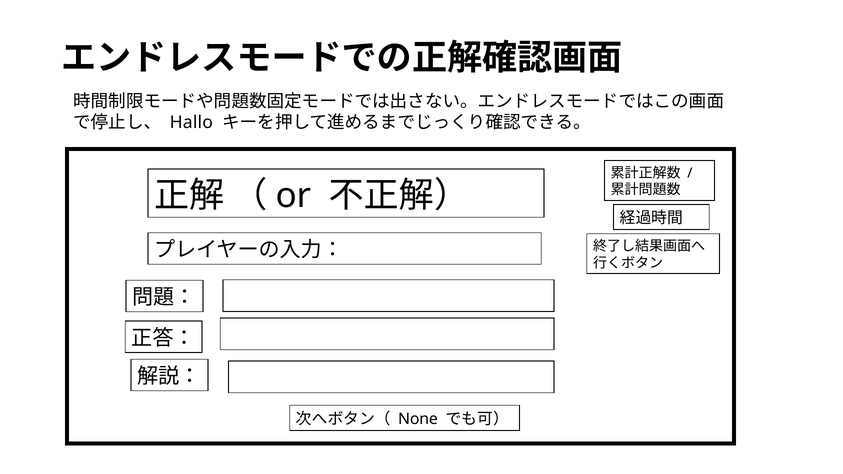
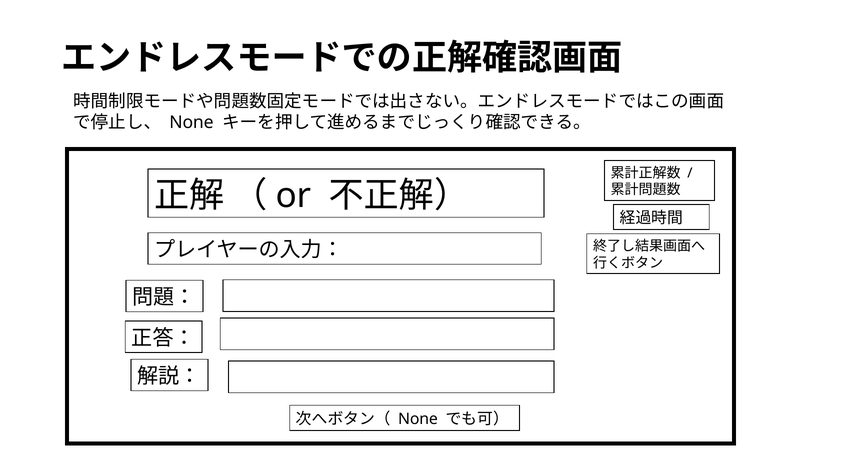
Hallo at (191, 122): Hallo -> None
